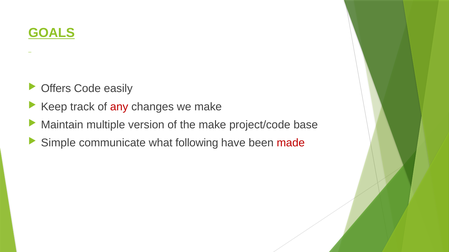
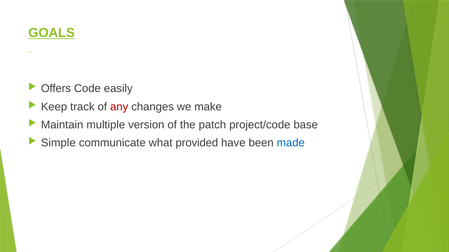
the make: make -> patch
following: following -> provided
made colour: red -> blue
